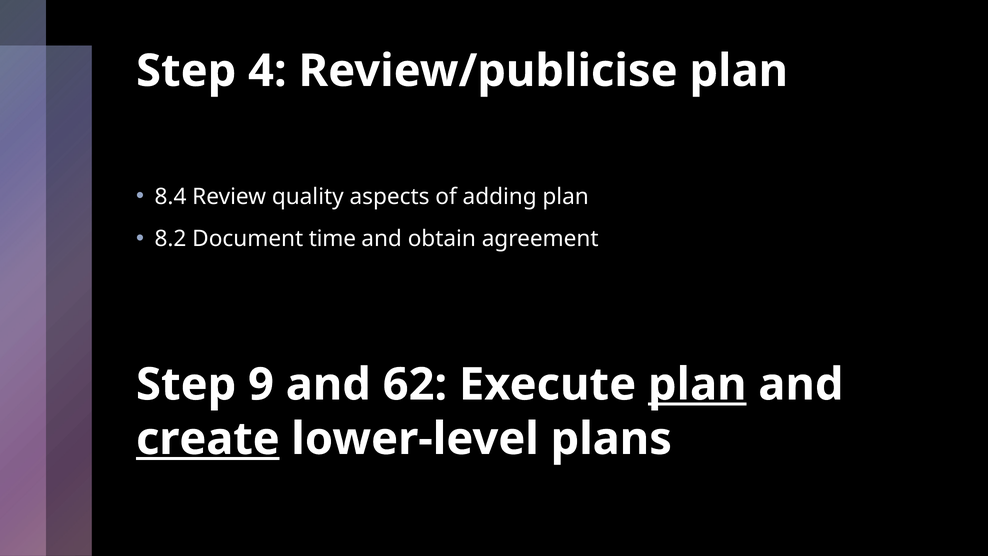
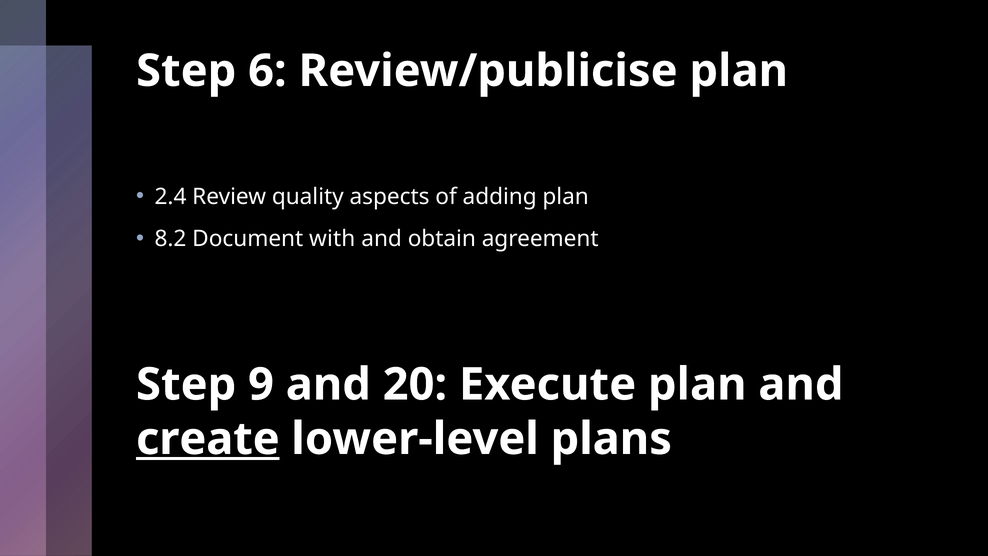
4: 4 -> 6
8.4: 8.4 -> 2.4
time: time -> with
62: 62 -> 20
plan at (697, 384) underline: present -> none
